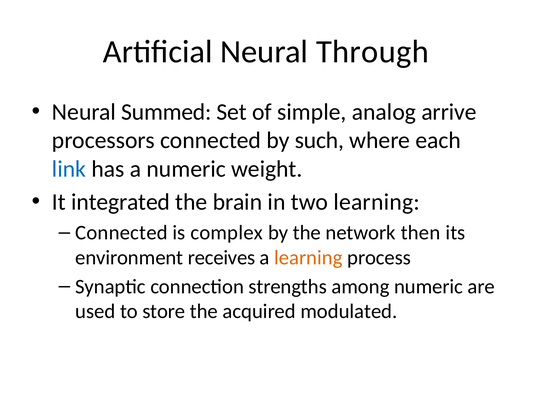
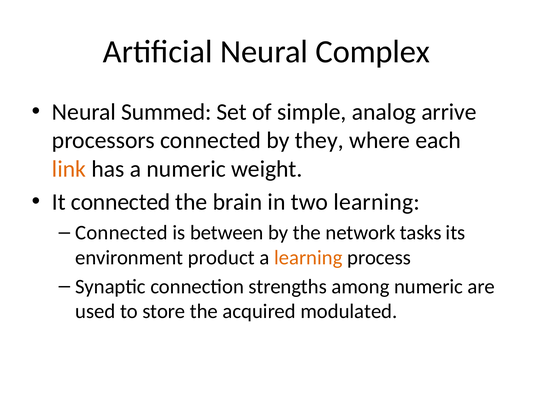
Through: Through -> Complex
such: such -> they
link colour: blue -> orange
It integrated: integrated -> connected
complex: complex -> between
then: then -> tasks
receives: receives -> product
